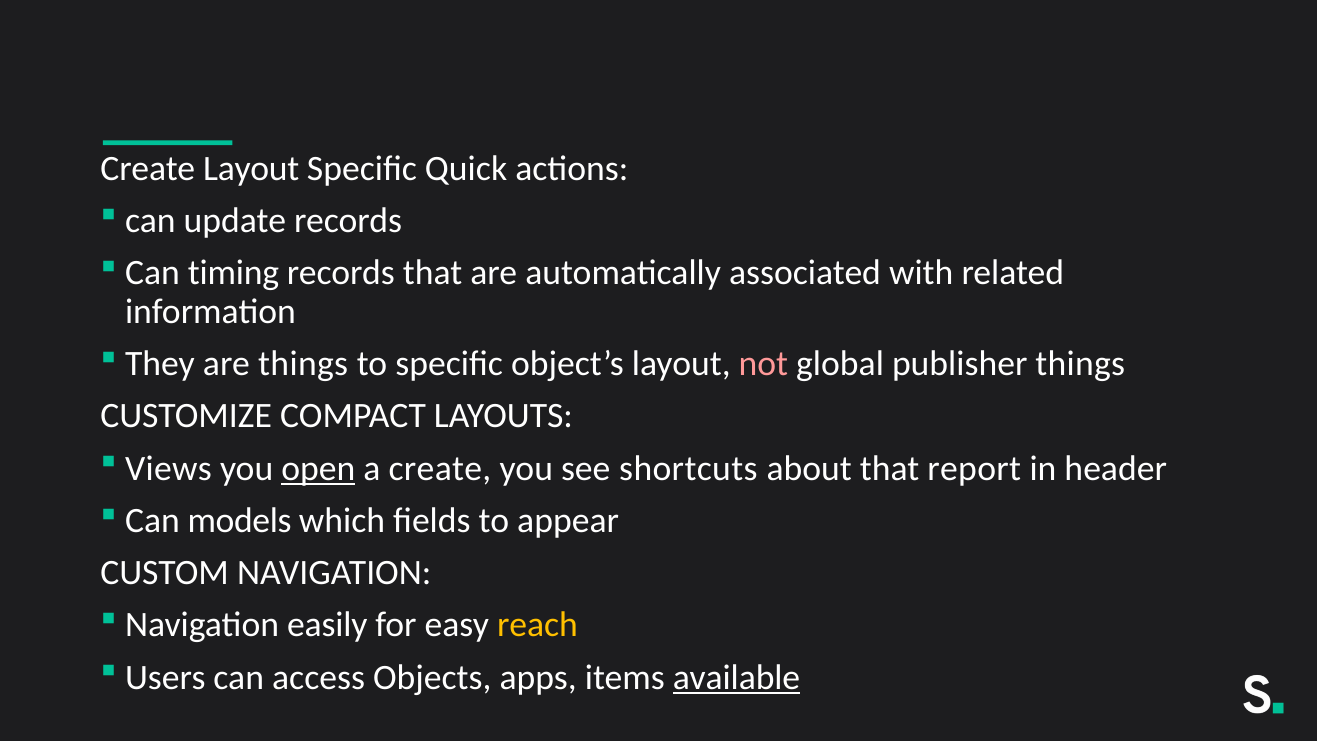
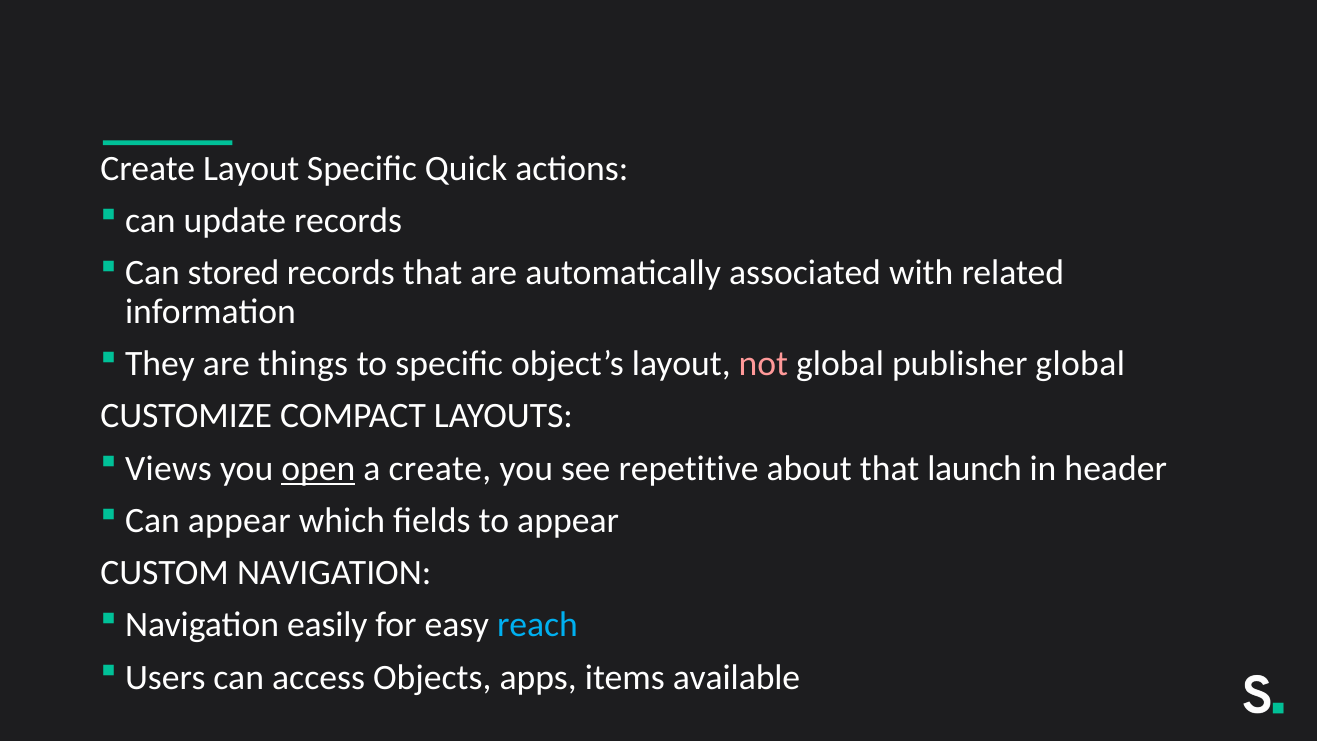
timing: timing -> stored
publisher things: things -> global
shortcuts: shortcuts -> repetitive
report: report -> launch
Can models: models -> appear
reach colour: yellow -> light blue
available underline: present -> none
